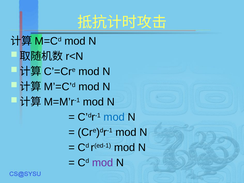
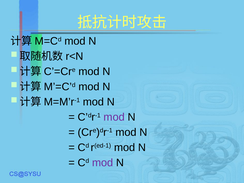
mod at (114, 117) colour: blue -> purple
